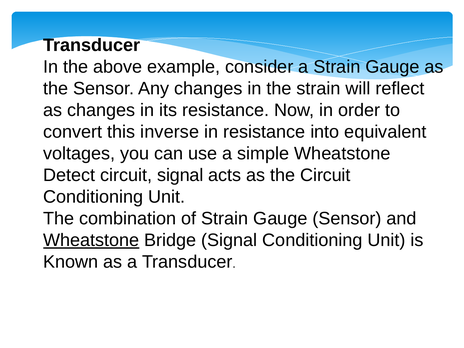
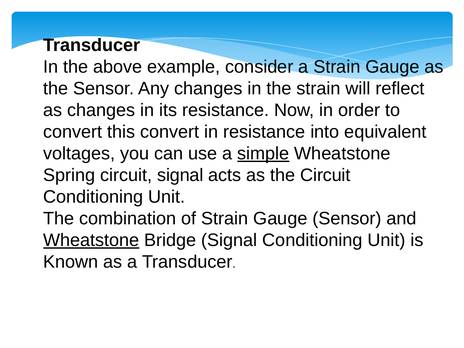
this inverse: inverse -> convert
simple underline: none -> present
Detect: Detect -> Spring
